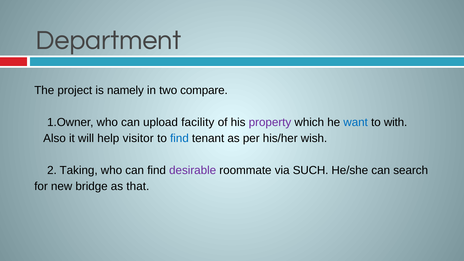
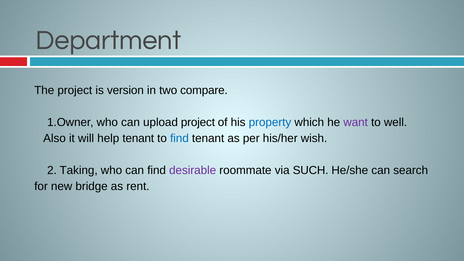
namely: namely -> version
upload facility: facility -> project
property colour: purple -> blue
want colour: blue -> purple
with: with -> well
help visitor: visitor -> tenant
that: that -> rent
